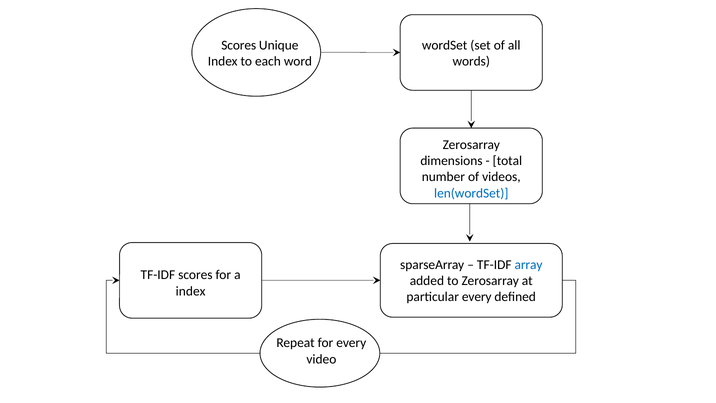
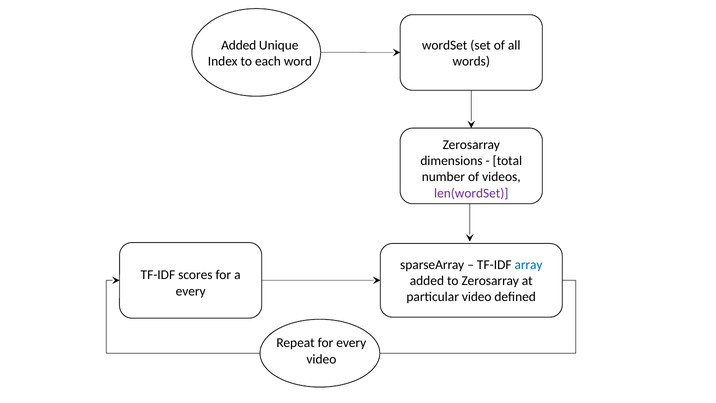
Scores at (239, 45): Scores -> Added
len(wordSet colour: blue -> purple
index at (191, 291): index -> every
particular every: every -> video
